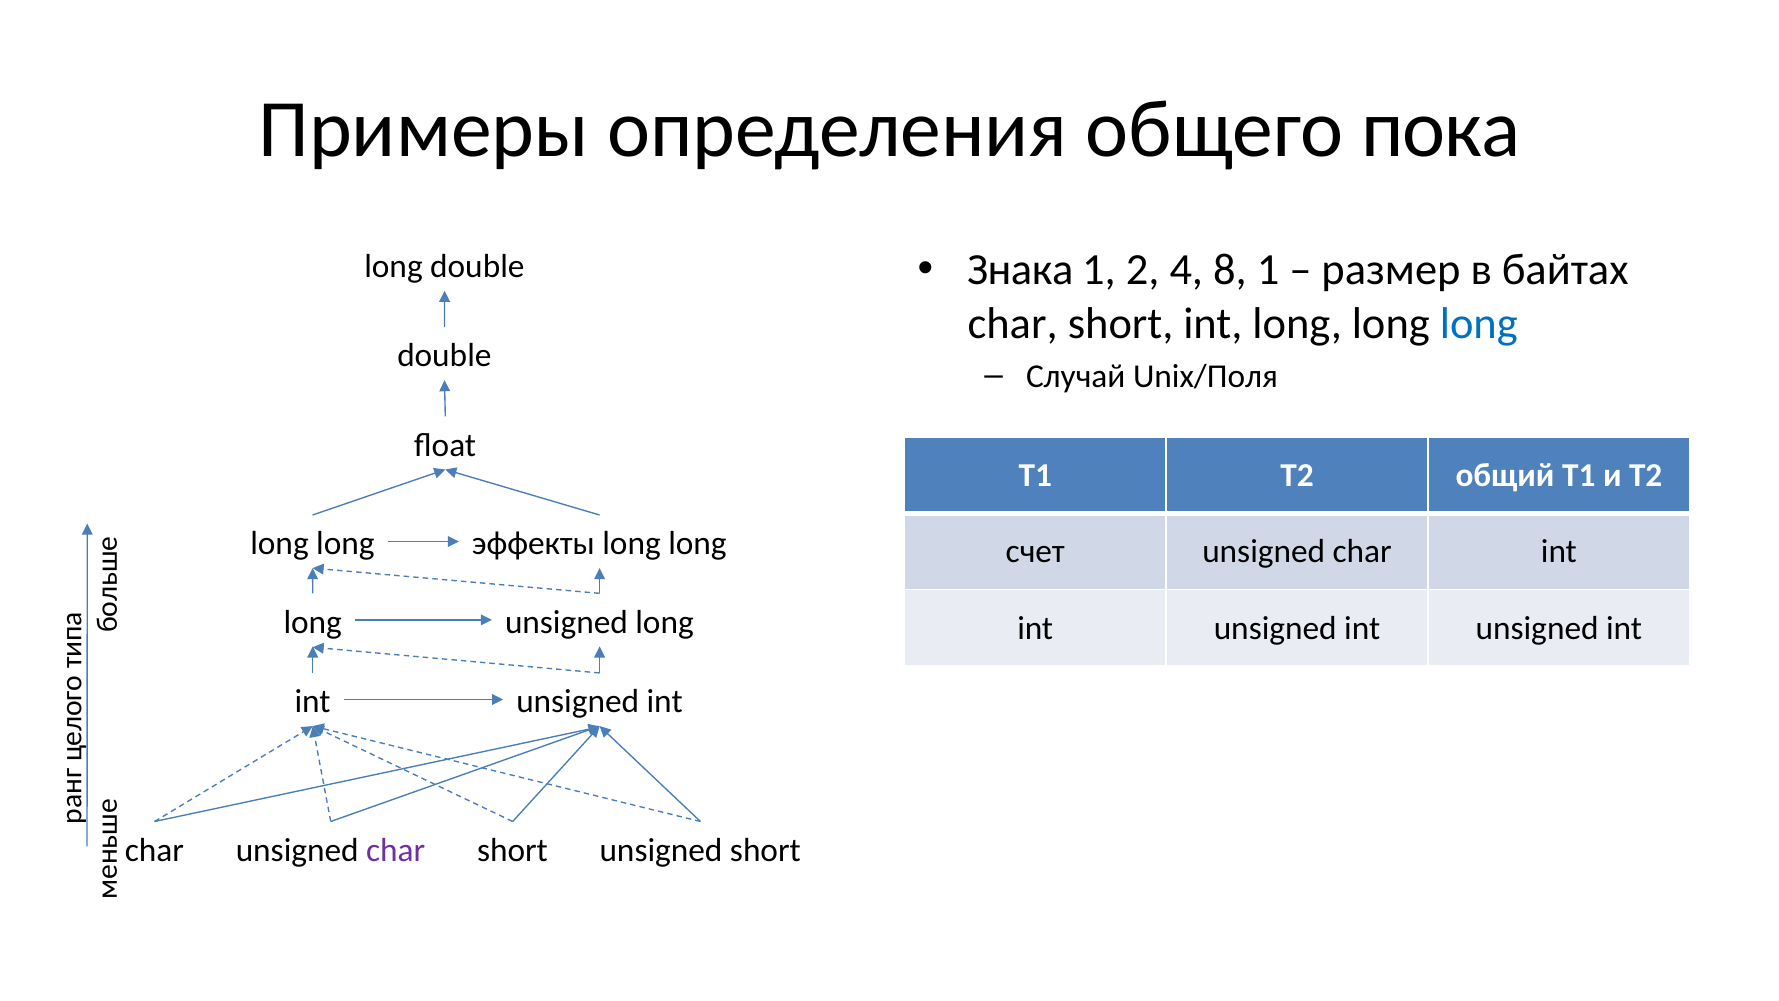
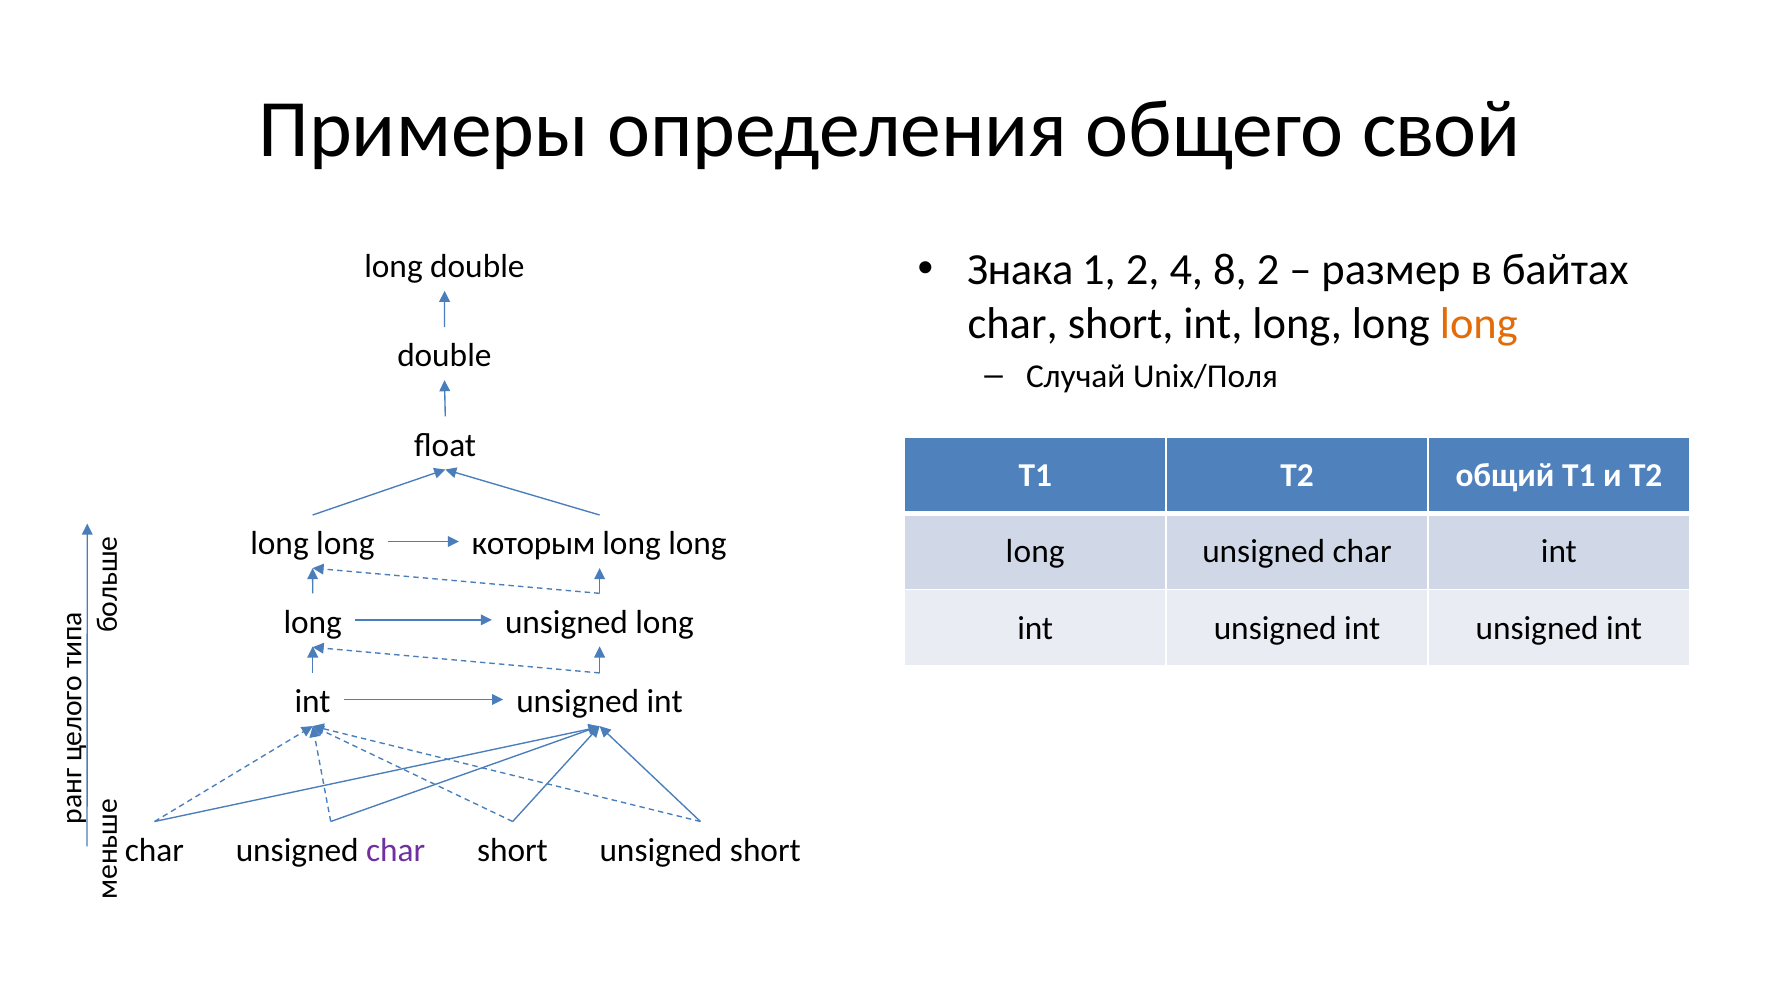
пока: пока -> свой
8 1: 1 -> 2
long at (1479, 323) colour: blue -> orange
эффекты: эффекты -> которым
счет at (1035, 552): счет -> long
